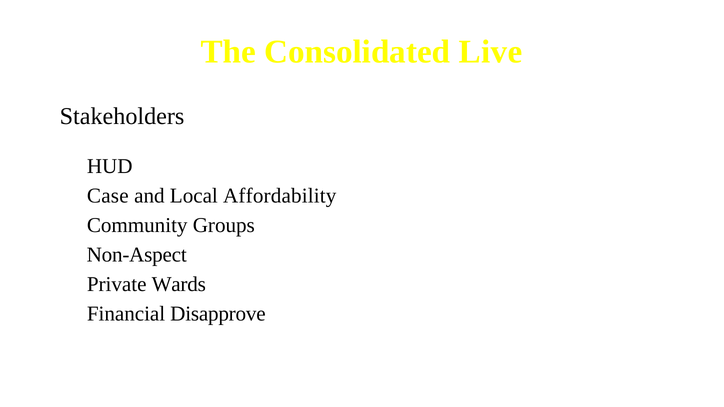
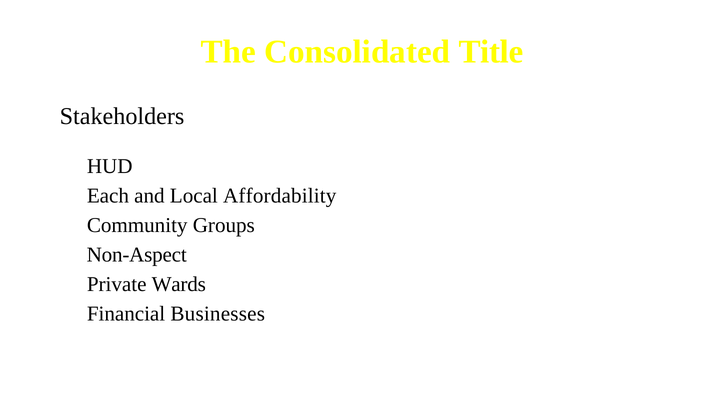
Live: Live -> Title
Case: Case -> Each
Disapprove: Disapprove -> Businesses
